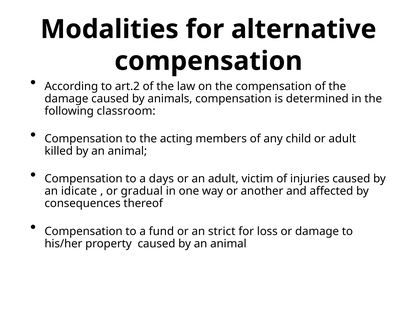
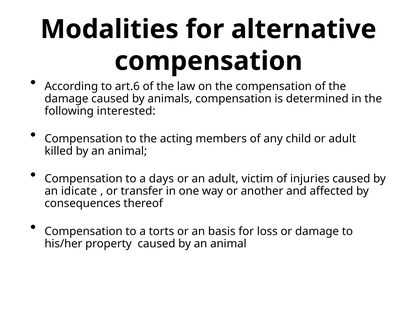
art.2: art.2 -> art.6
classroom: classroom -> interested
gradual: gradual -> transfer
fund: fund -> torts
strict: strict -> basis
